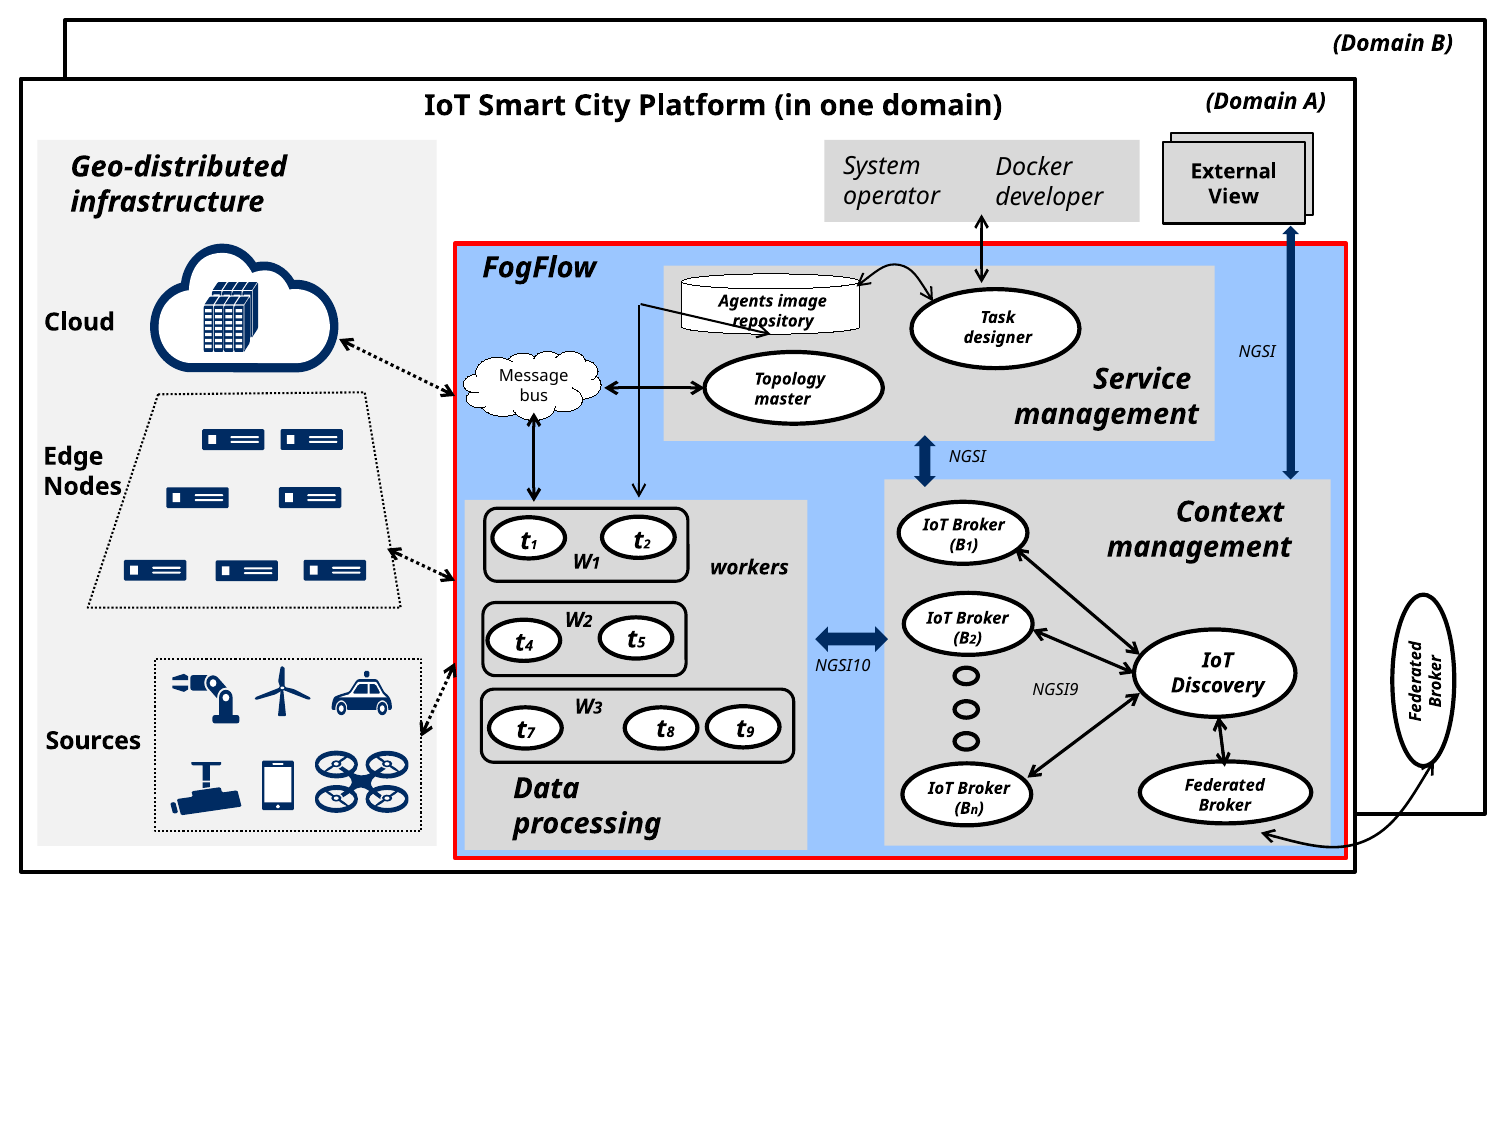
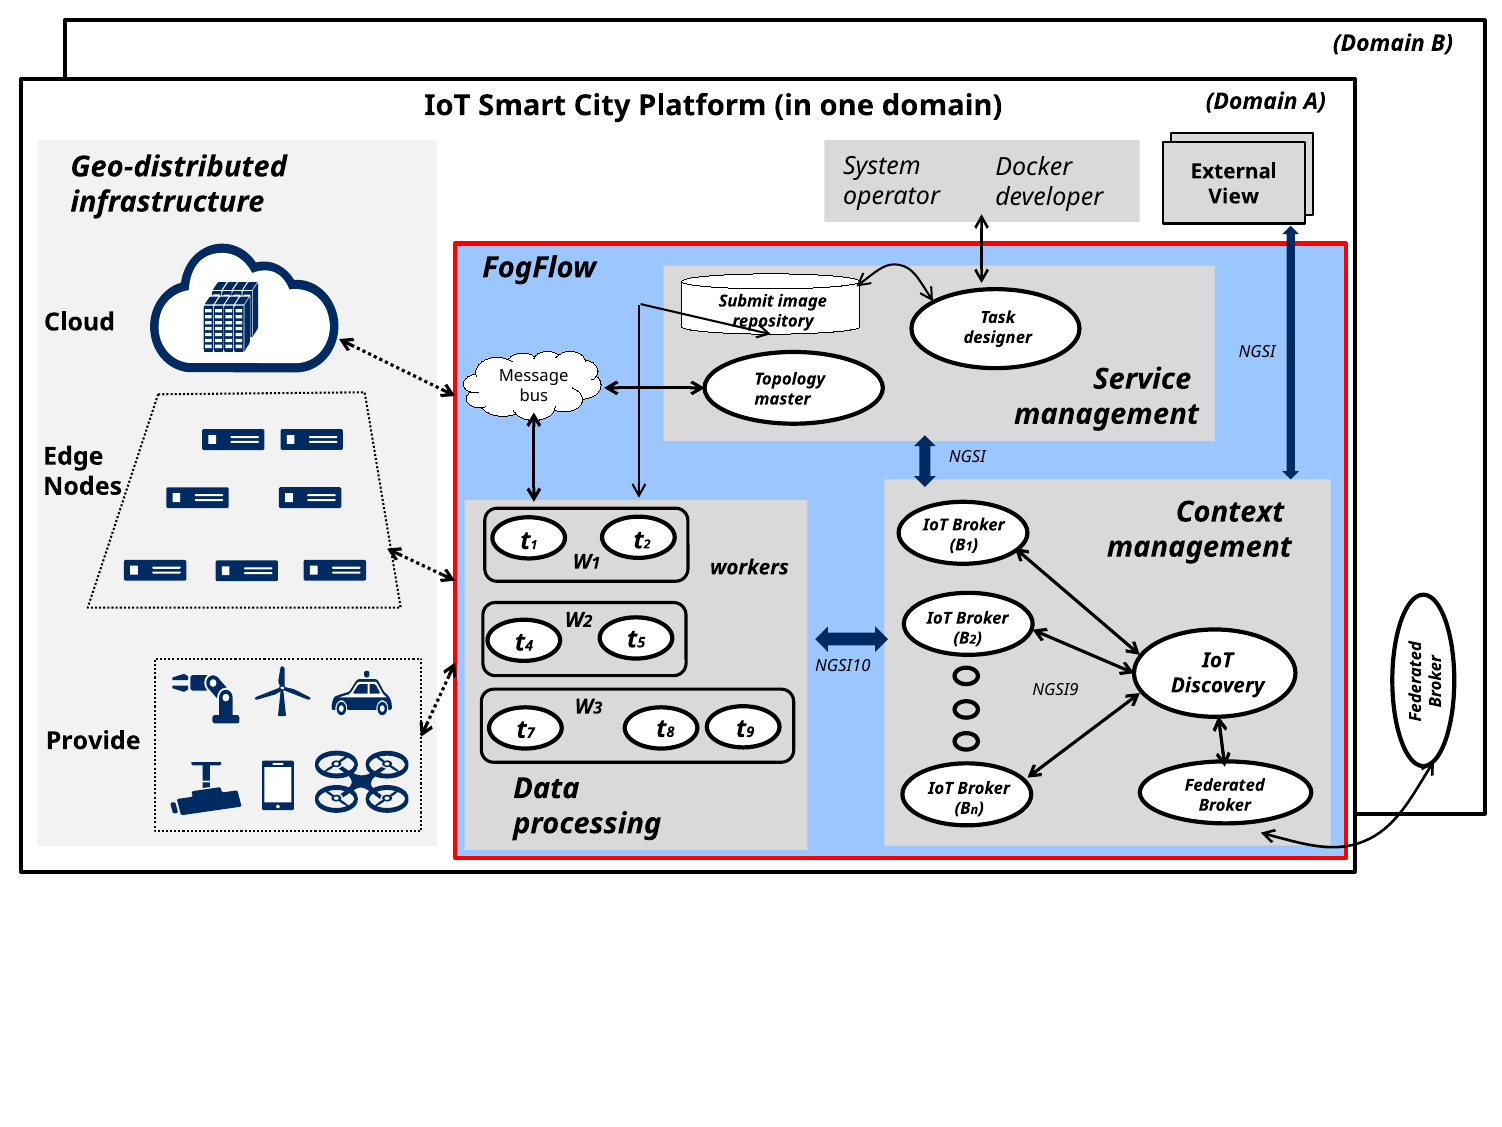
Agents: Agents -> Submit
Sources: Sources -> Provide
